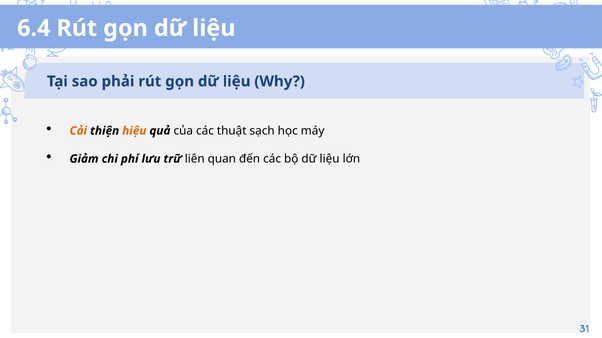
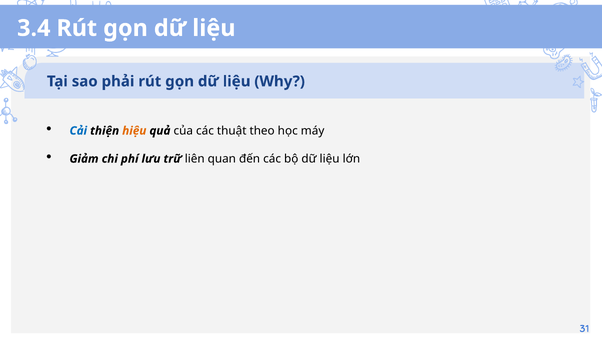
6.4: 6.4 -> 3.4
Cải colour: orange -> blue
sạch: sạch -> theo
